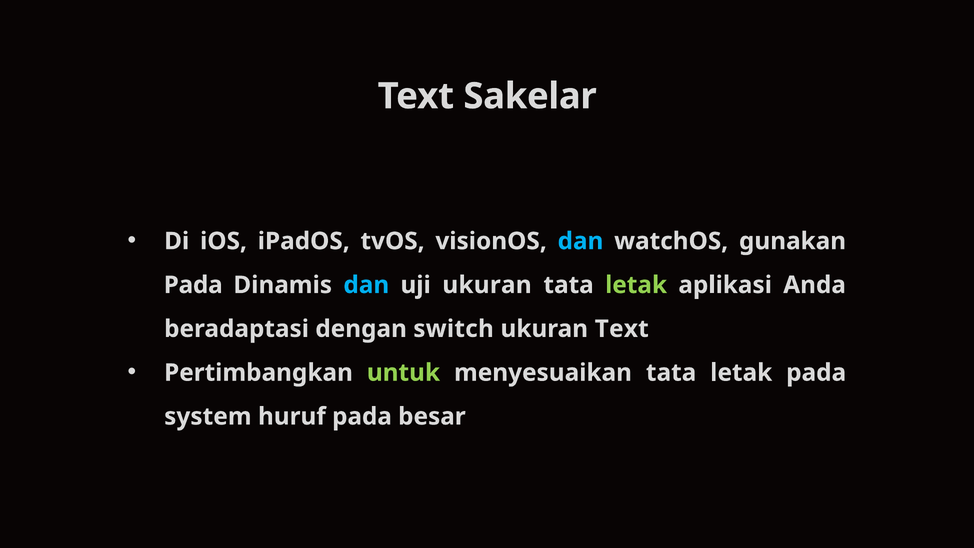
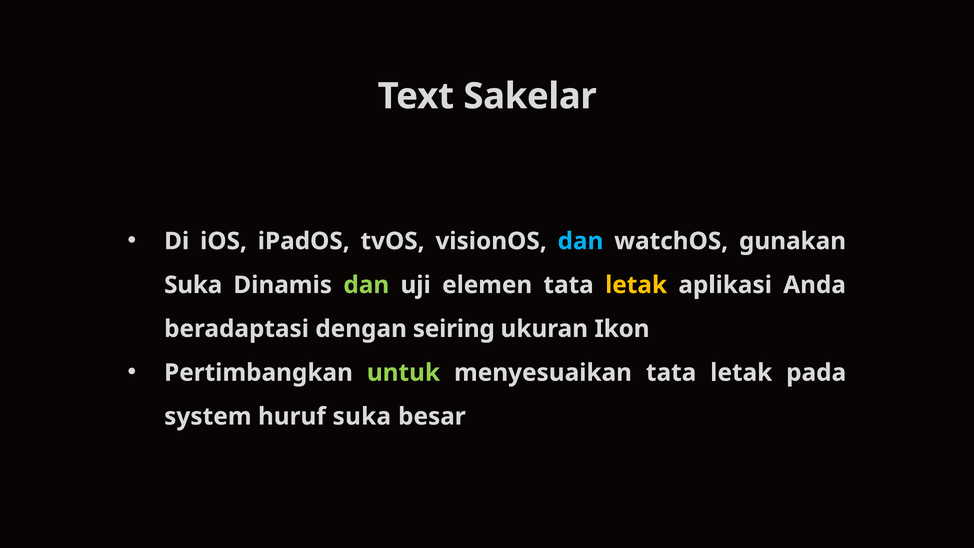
Pada at (193, 285): Pada -> Suka
dan at (366, 285) colour: light blue -> light green
uji ukuran: ukuran -> elemen
letak at (636, 285) colour: light green -> yellow
switch: switch -> seiring
ukuran Text: Text -> Ikon
huruf pada: pada -> suka
